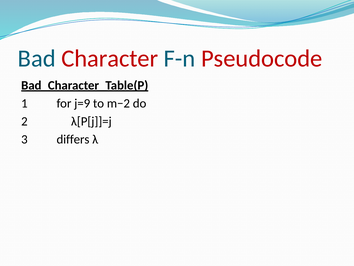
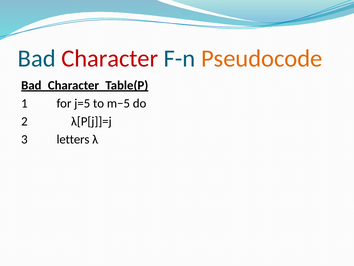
Pseudocode colour: red -> orange
j=9: j=9 -> j=5
m−2: m−2 -> m−5
differs: differs -> letters
